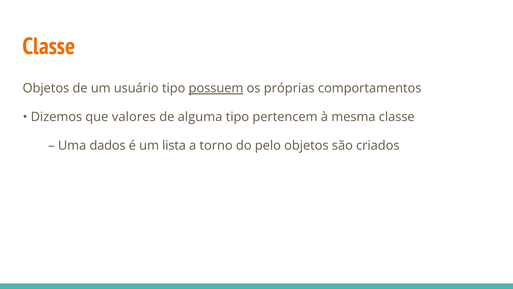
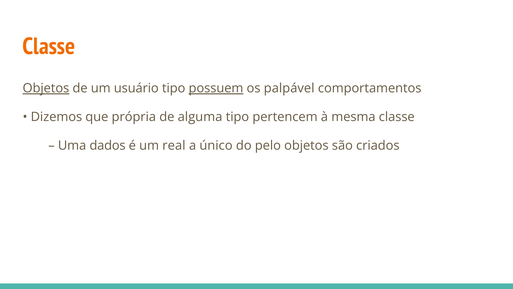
Objetos at (46, 88) underline: none -> present
próprias: próprias -> palpável
valores: valores -> própria
lista: lista -> real
torno: torno -> único
